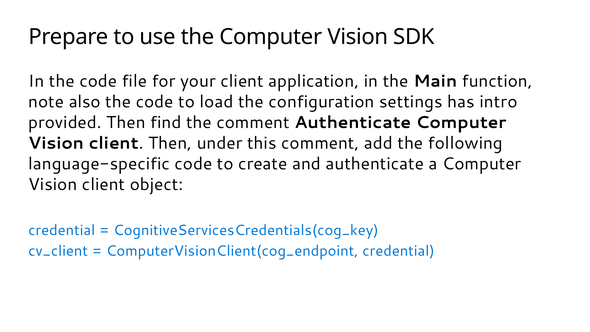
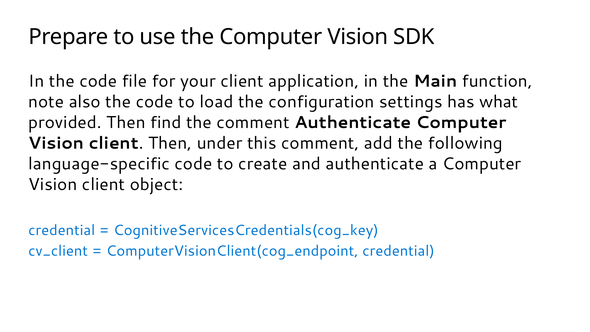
intro: intro -> what
